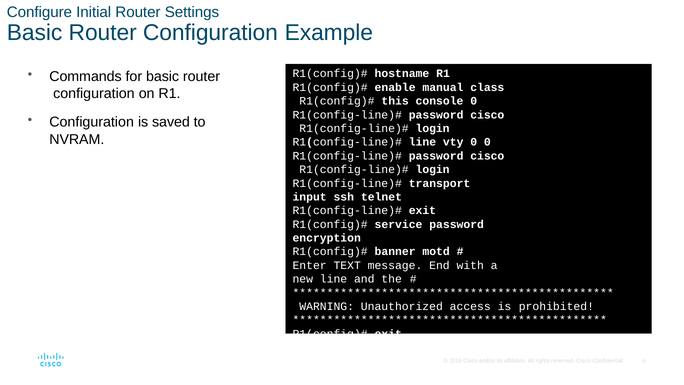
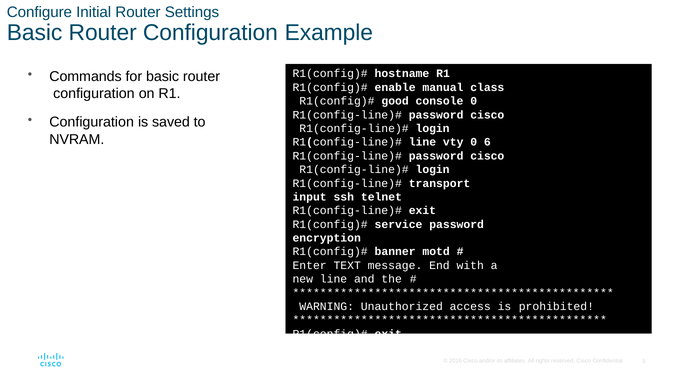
this: this -> good
0 0: 0 -> 6
